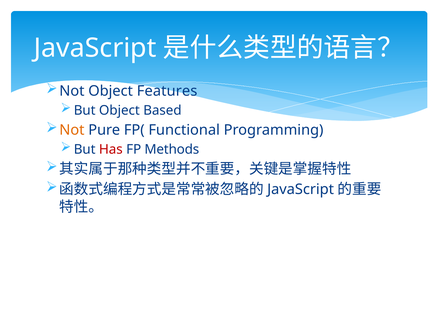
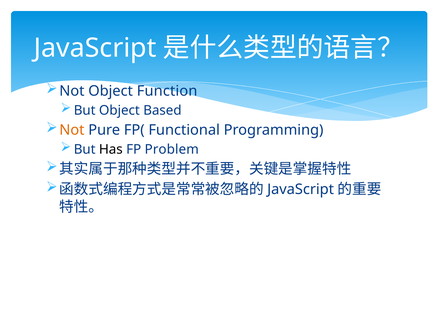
Features: Features -> Function
Has colour: red -> black
Methods: Methods -> Problem
